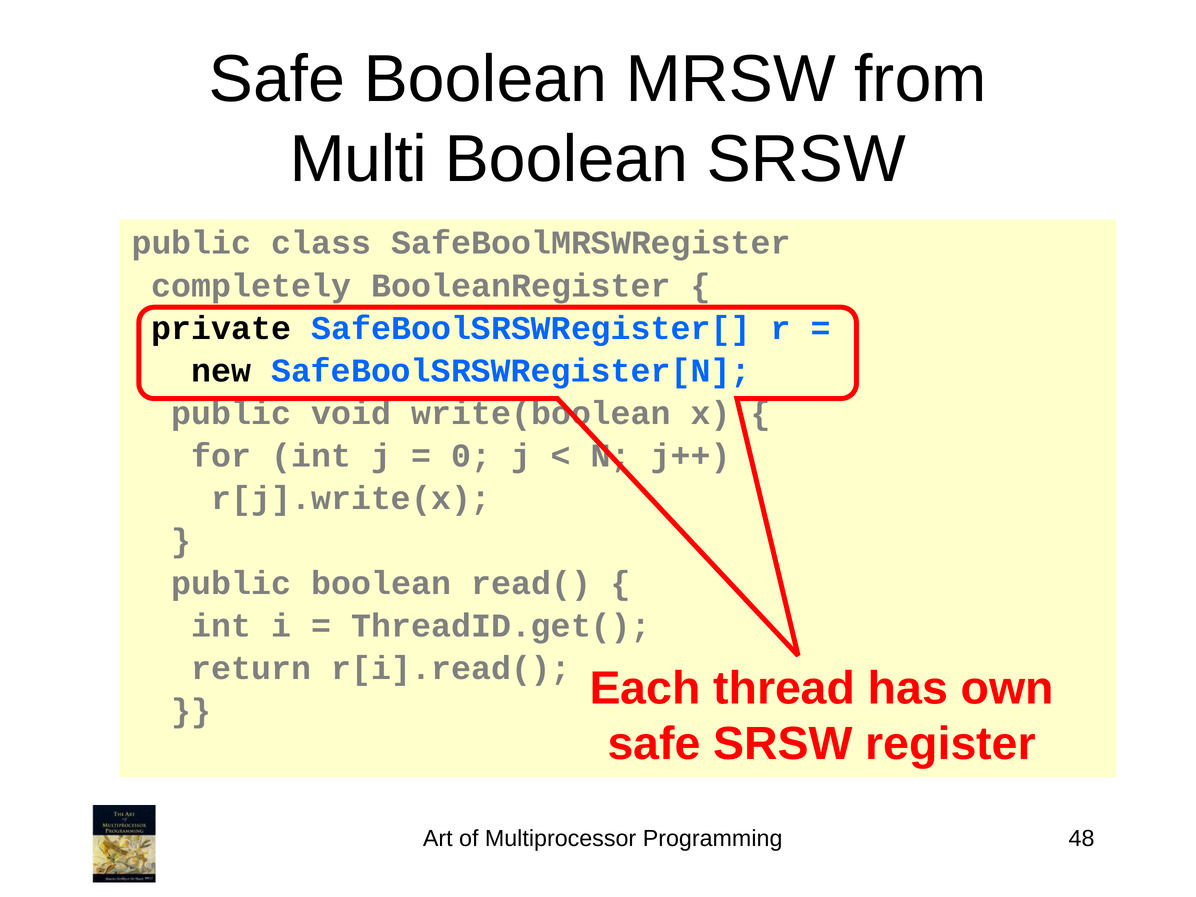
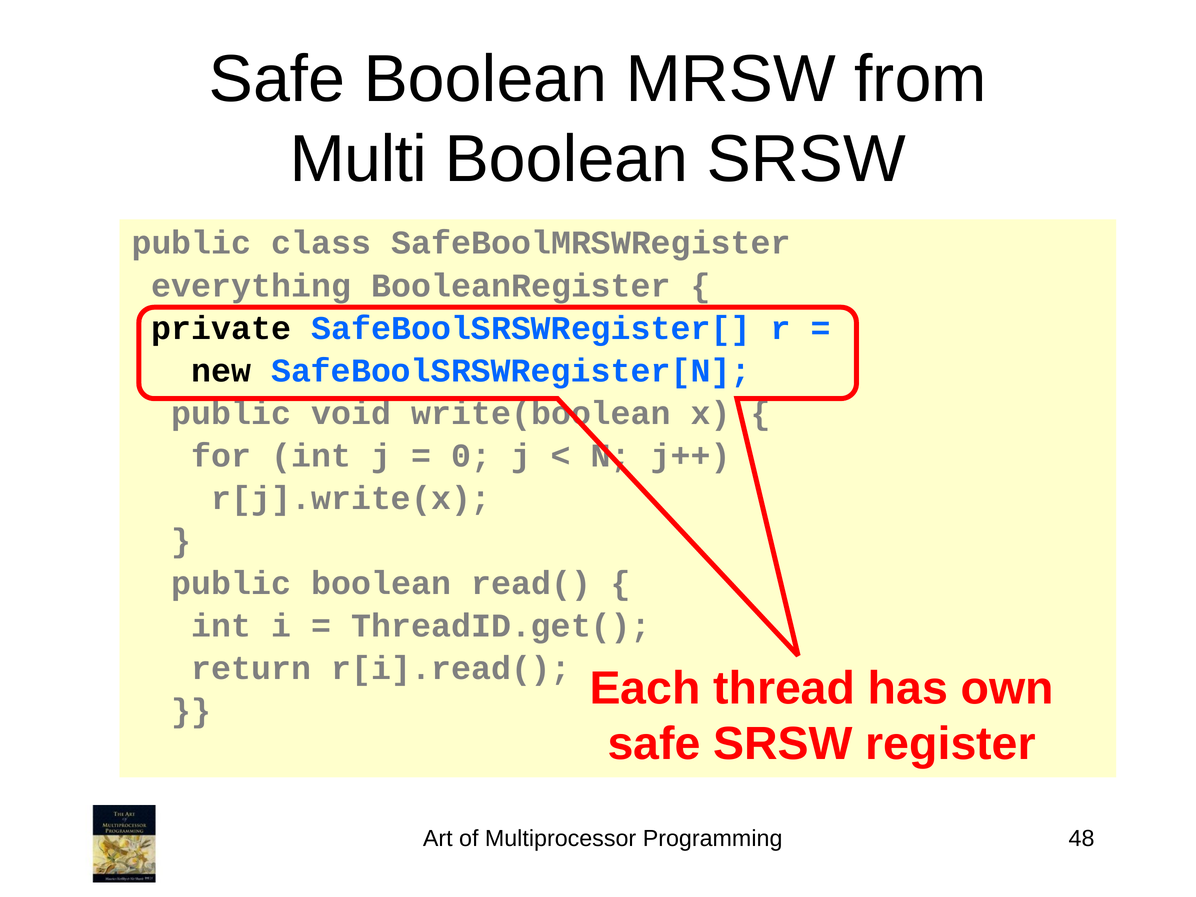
completely: completely -> everything
